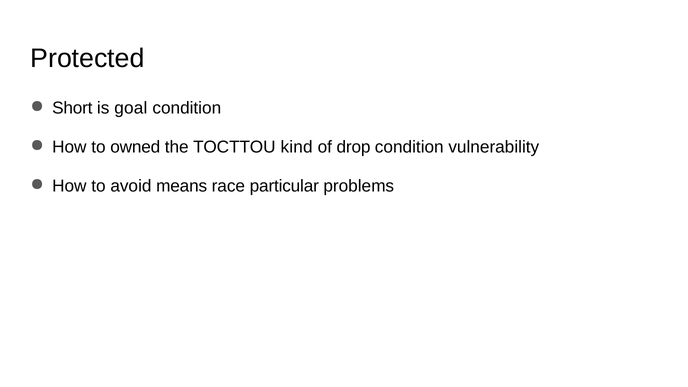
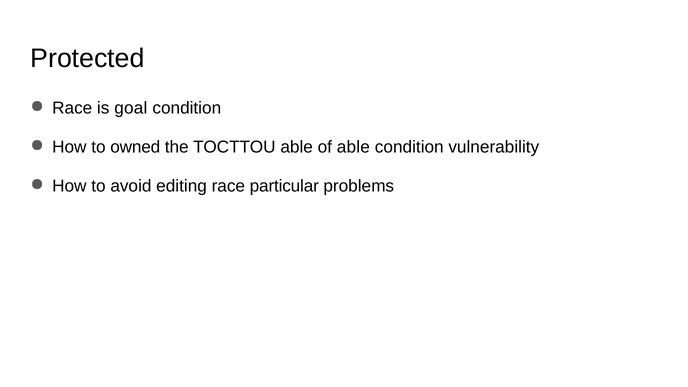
Short at (72, 108): Short -> Race
TOCTTOU kind: kind -> able
of drop: drop -> able
means: means -> editing
